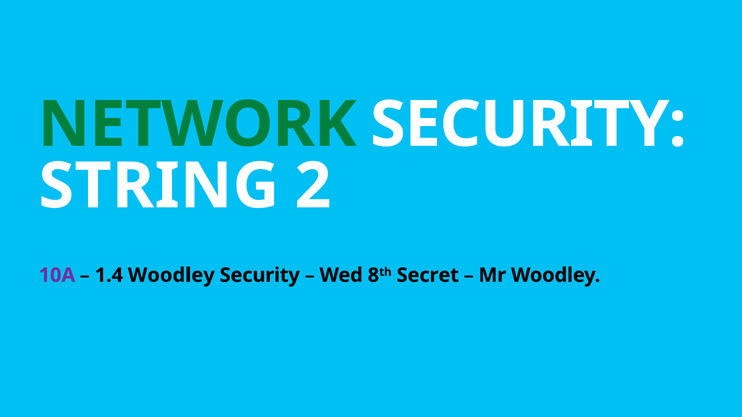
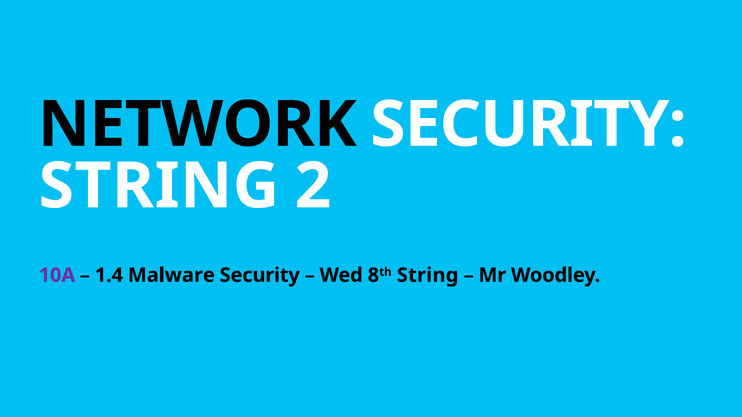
NETWORK colour: green -> black
1.4 Woodley: Woodley -> Malware
Secret at (428, 275): Secret -> String
